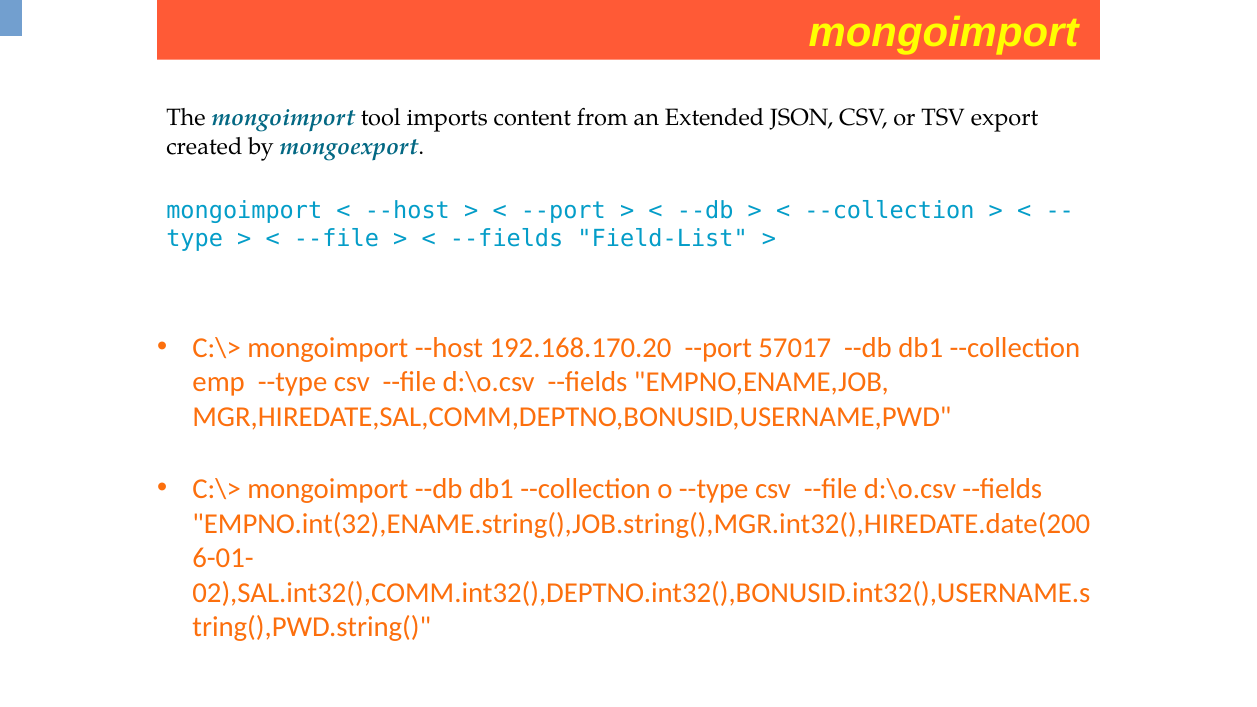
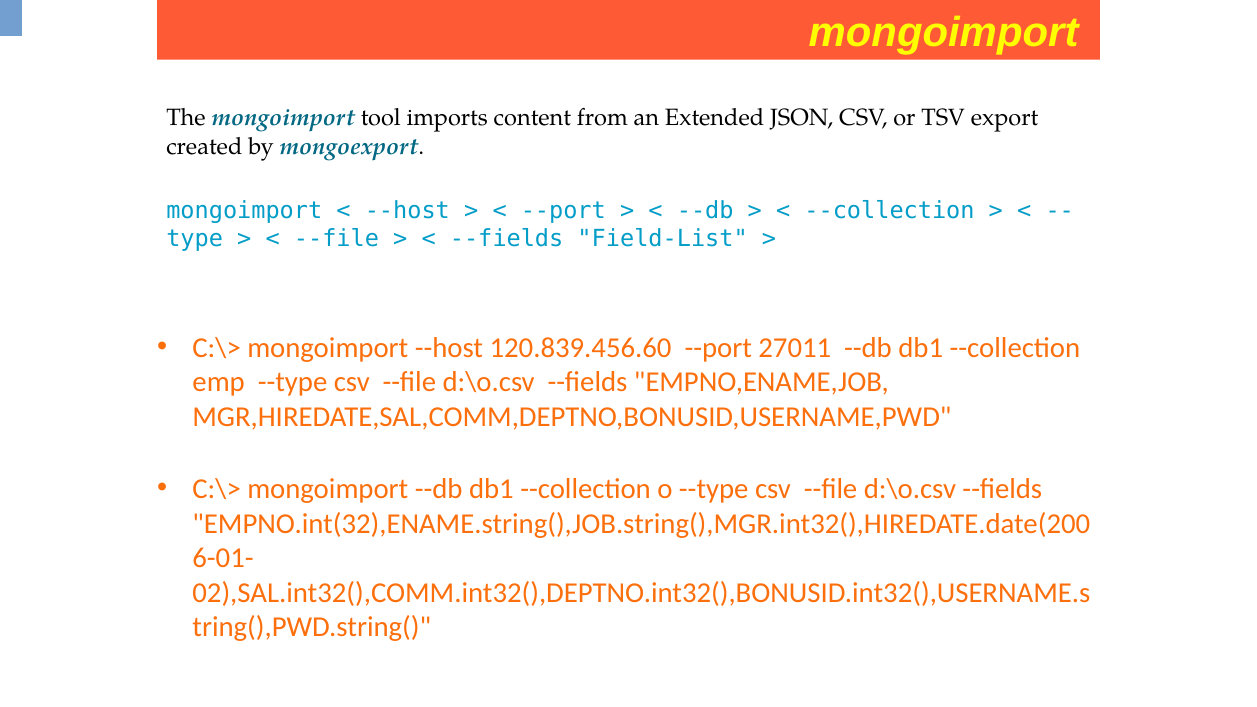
192.168.170.20: 192.168.170.20 -> 120.839.456.60
57017: 57017 -> 27011
